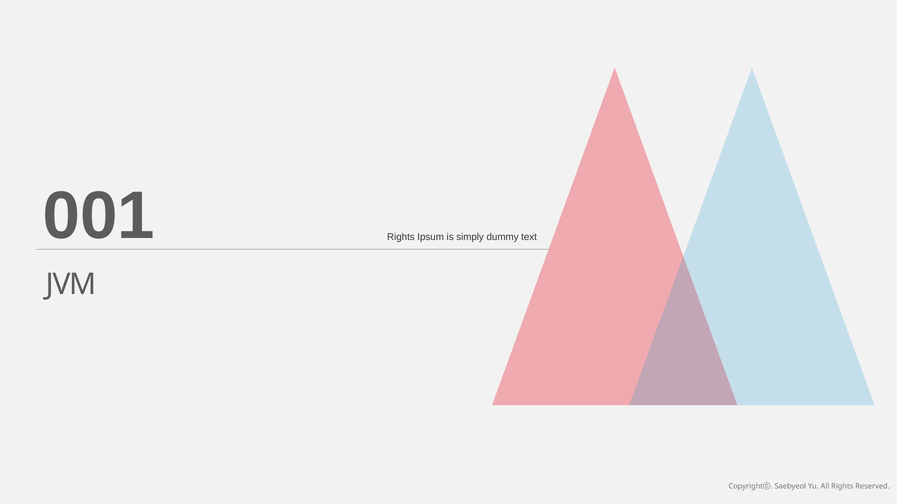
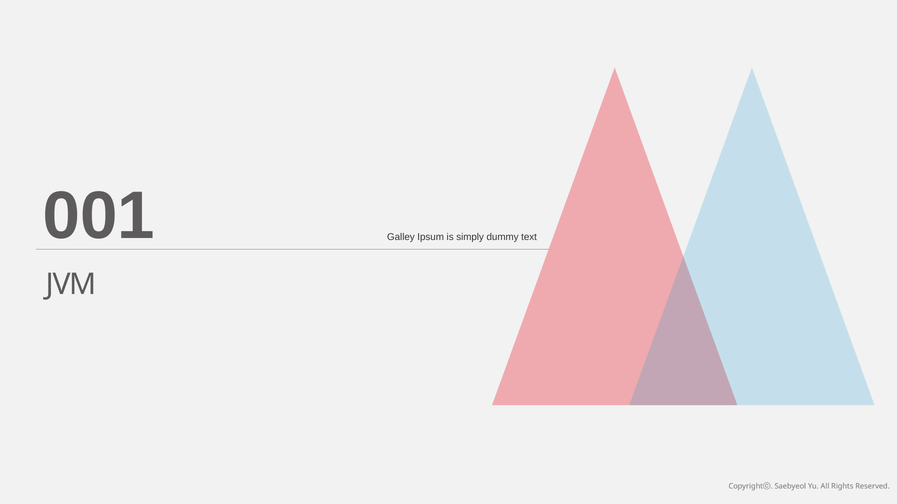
Rights at (401, 237): Rights -> Galley
